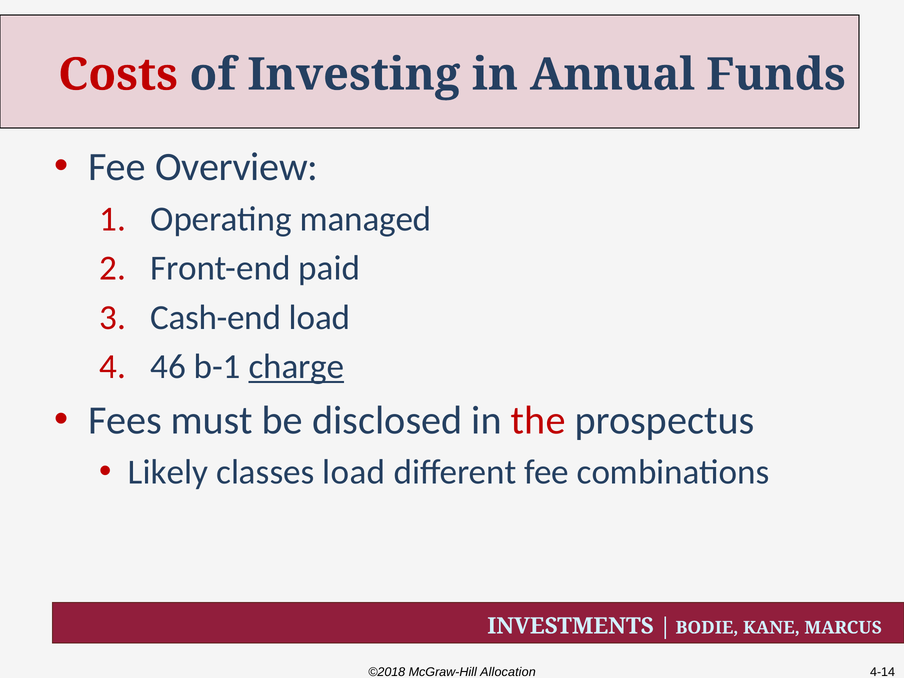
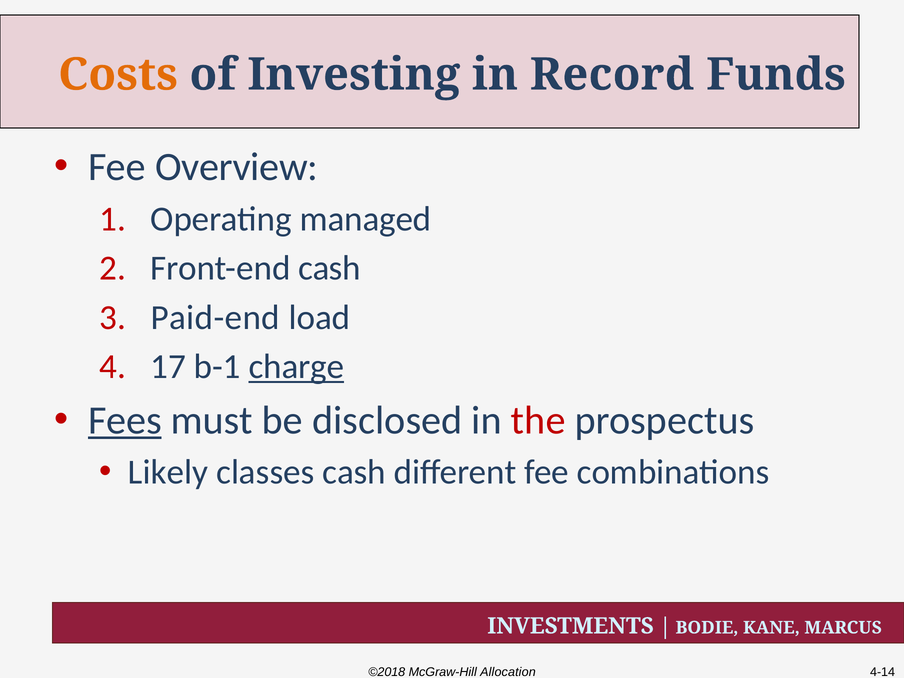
Costs colour: red -> orange
Annual: Annual -> Record
Front-end paid: paid -> cash
Cash-end: Cash-end -> Paid-end
46: 46 -> 17
Fees underline: none -> present
classes load: load -> cash
